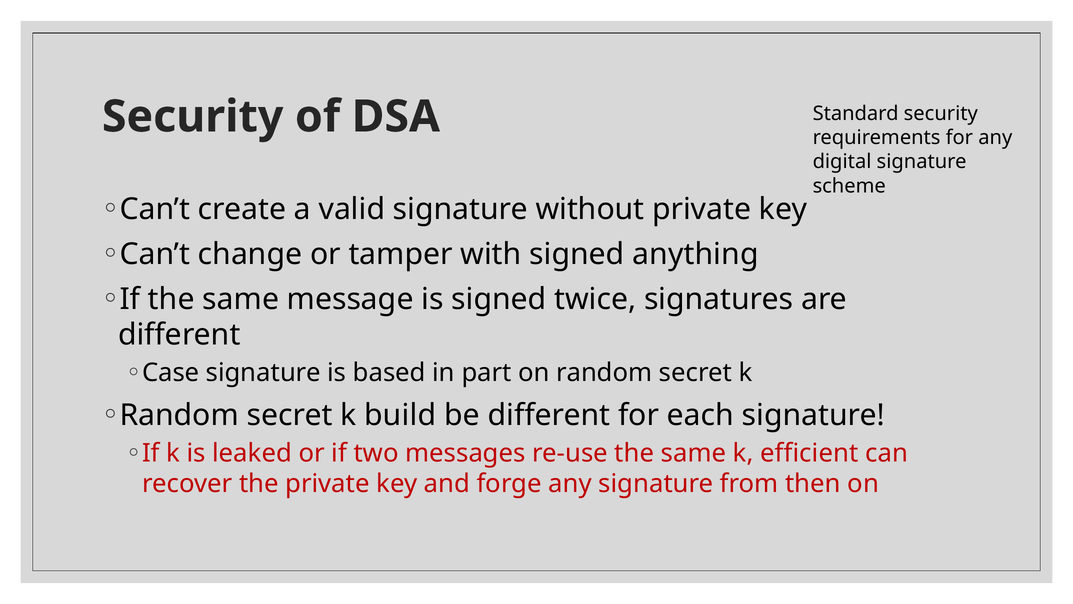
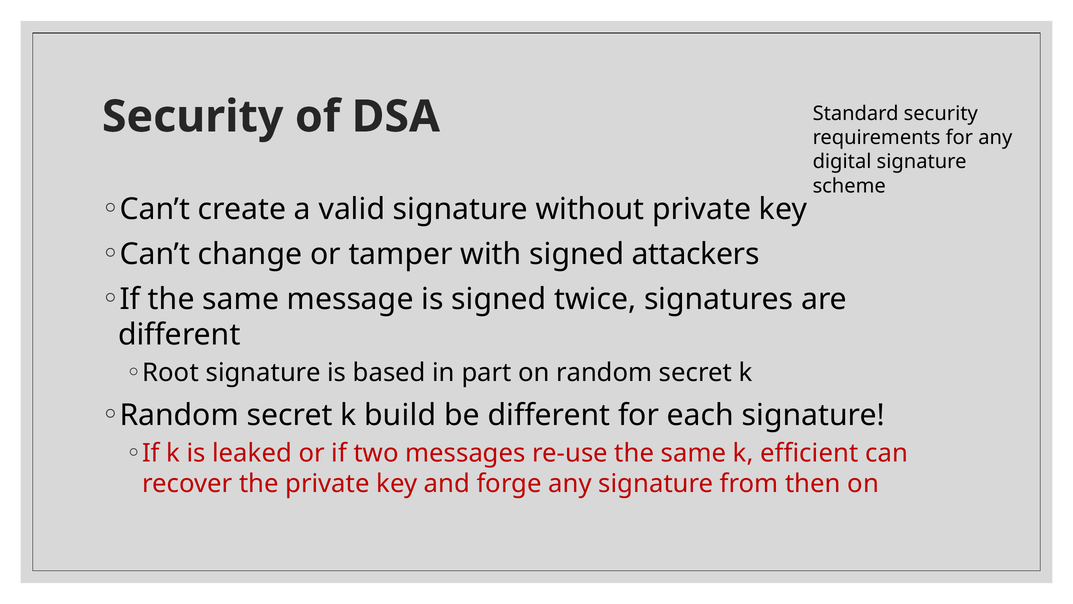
anything: anything -> attackers
Case: Case -> Root
